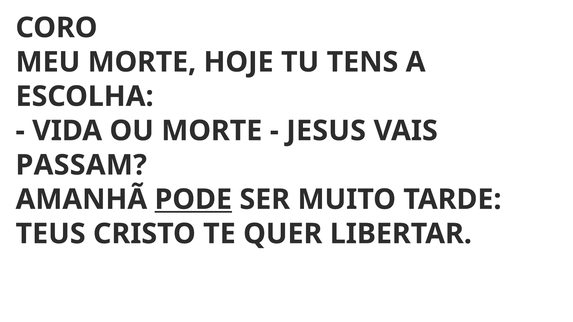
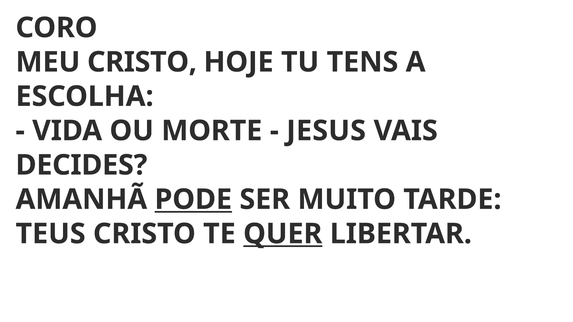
MEU MORTE: MORTE -> CRISTO
PASSAM: PASSAM -> DECIDES
QUER underline: none -> present
